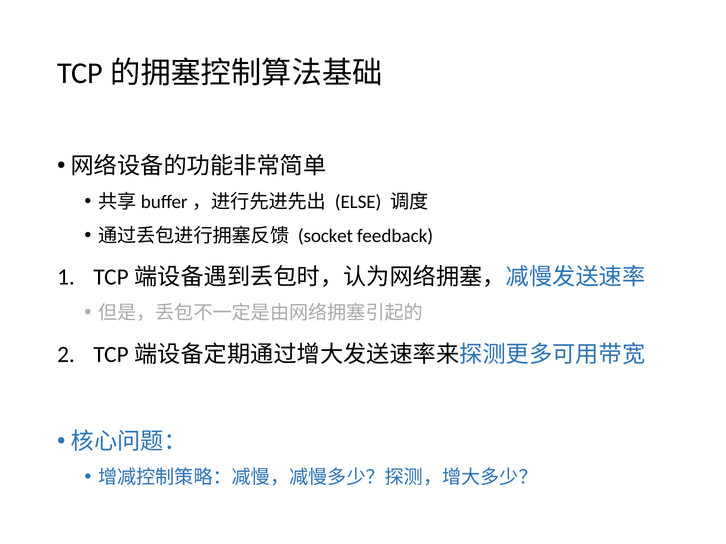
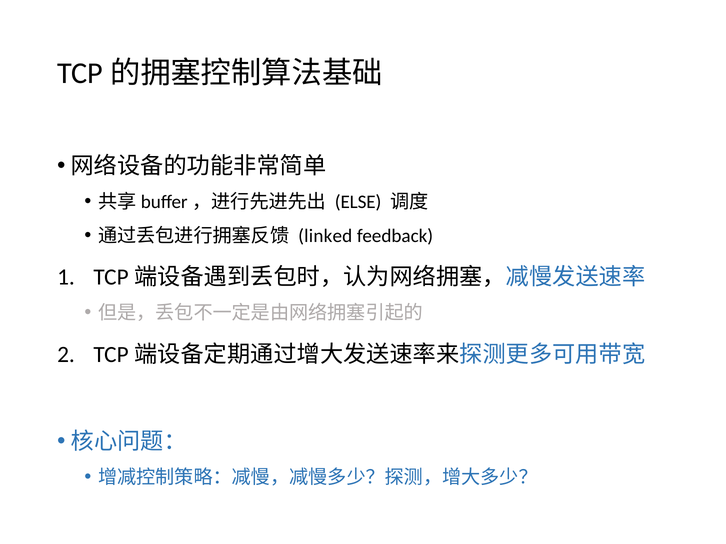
socket: socket -> linked
